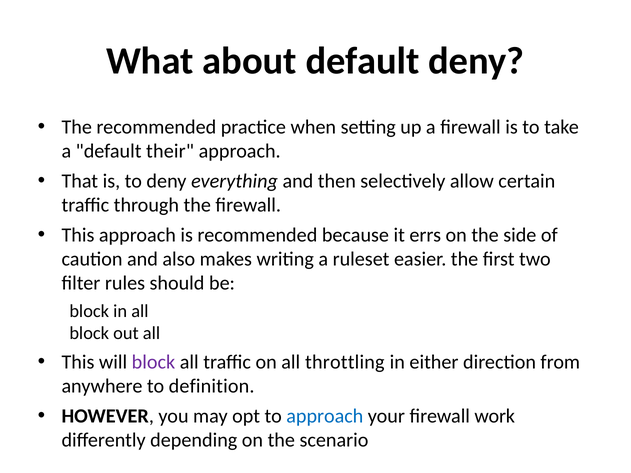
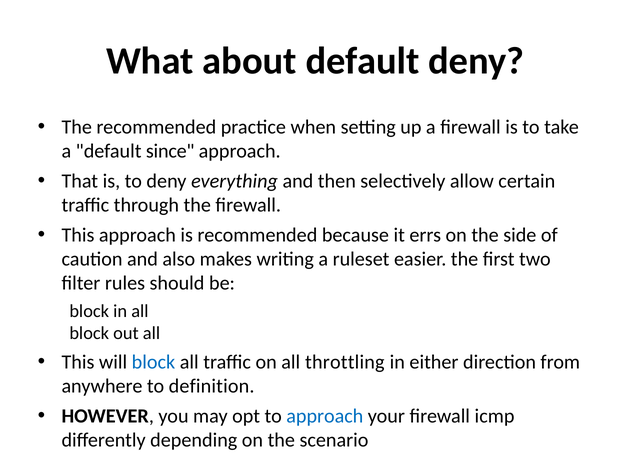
their: their -> since
block at (153, 362) colour: purple -> blue
work: work -> icmp
